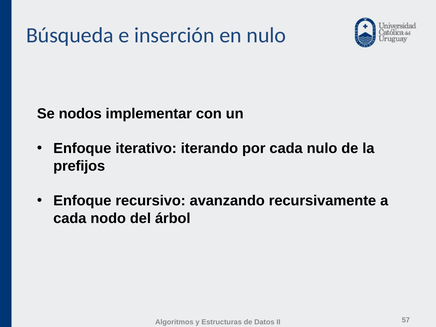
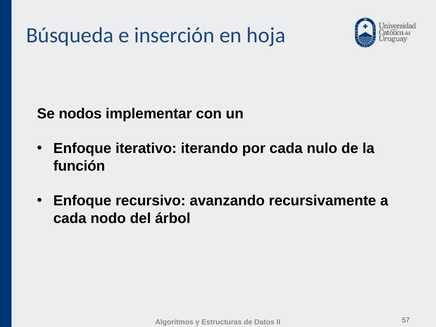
en nulo: nulo -> hoja
prefijos: prefijos -> función
